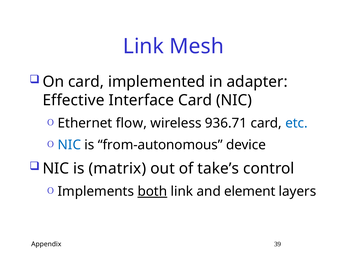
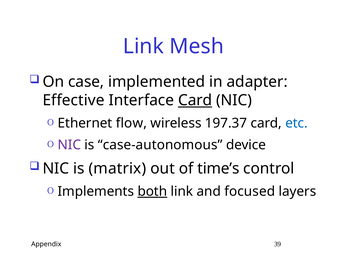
On card: card -> case
Card at (195, 100) underline: none -> present
936.71: 936.71 -> 197.37
NIC at (69, 145) colour: blue -> purple
from-autonomous: from-autonomous -> case-autonomous
take’s: take’s -> time’s
element: element -> focused
